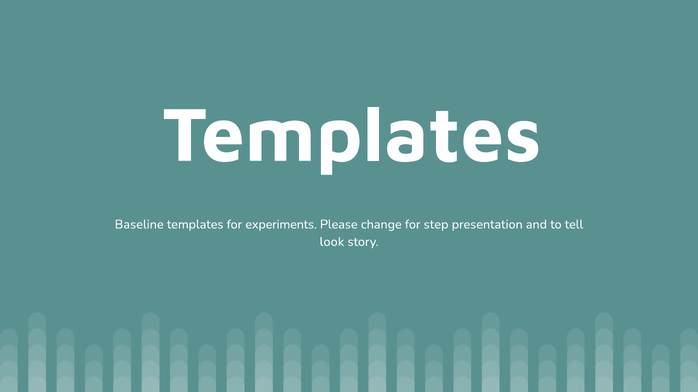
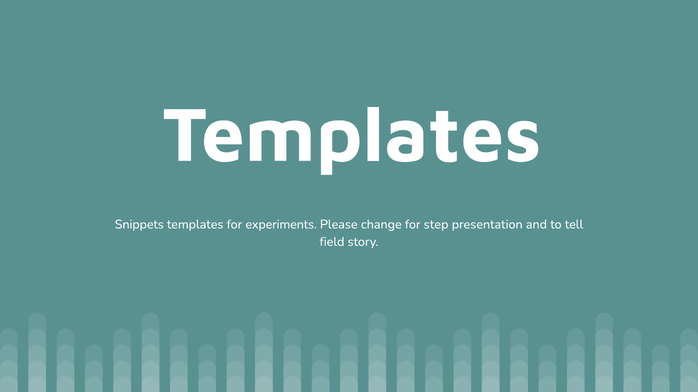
Baseline: Baseline -> Snippets
look: look -> field
